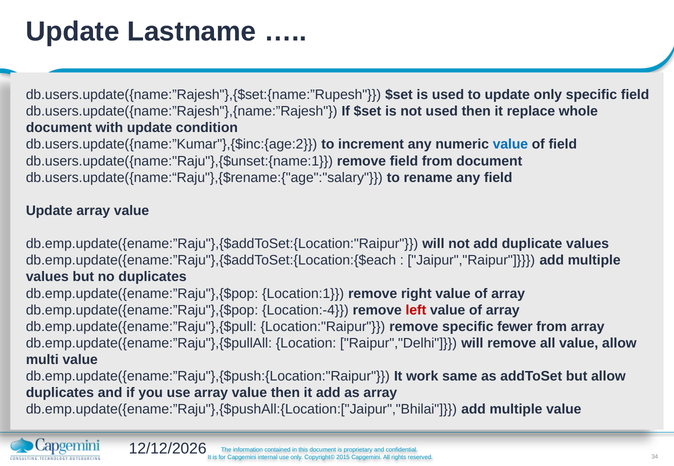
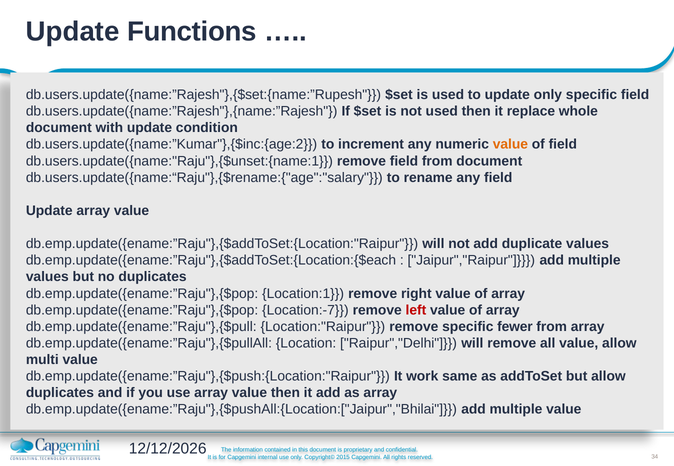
Lastname: Lastname -> Functions
value at (510, 145) colour: blue -> orange
Location:-4: Location:-4 -> Location:-7
